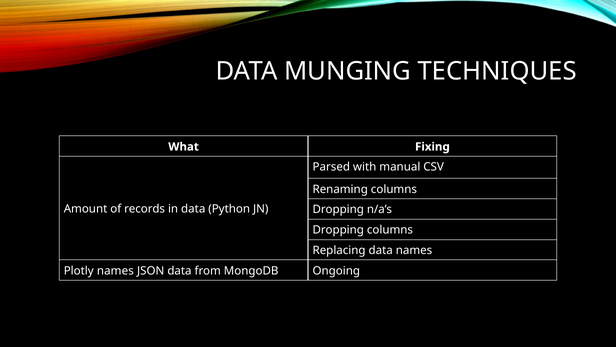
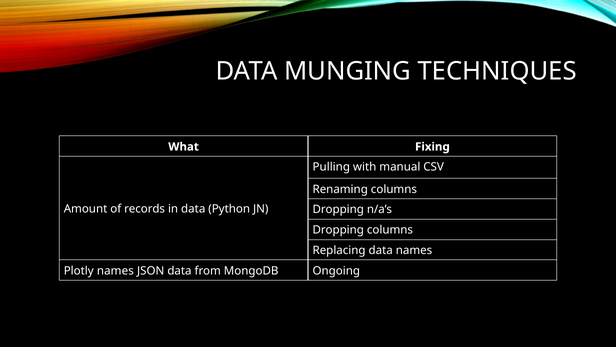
Parsed: Parsed -> Pulling
